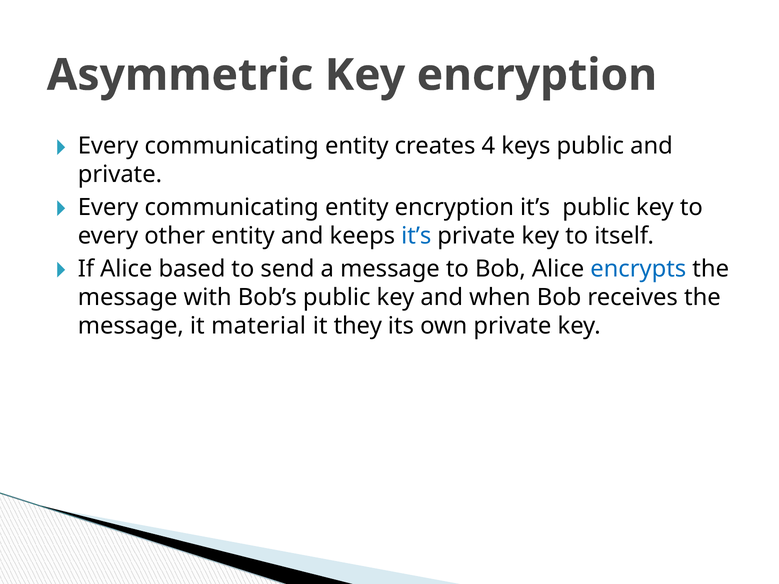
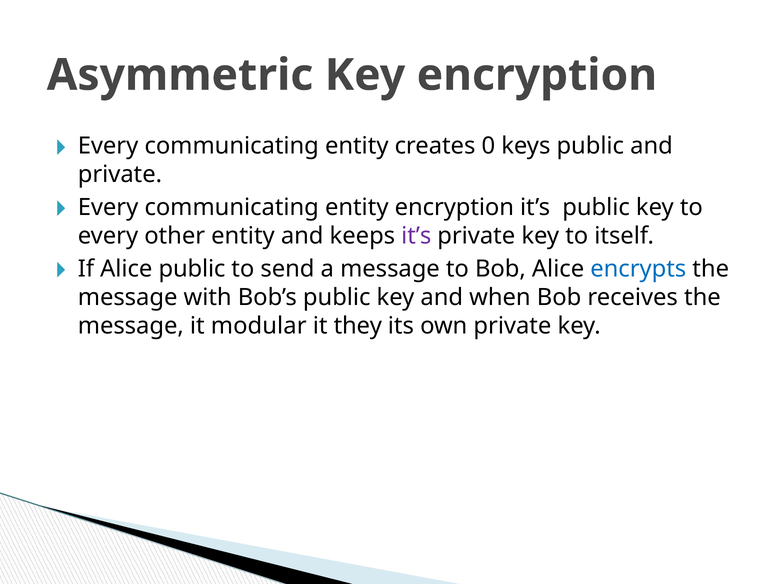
4: 4 -> 0
it’s at (416, 236) colour: blue -> purple
Alice based: based -> public
material: material -> modular
